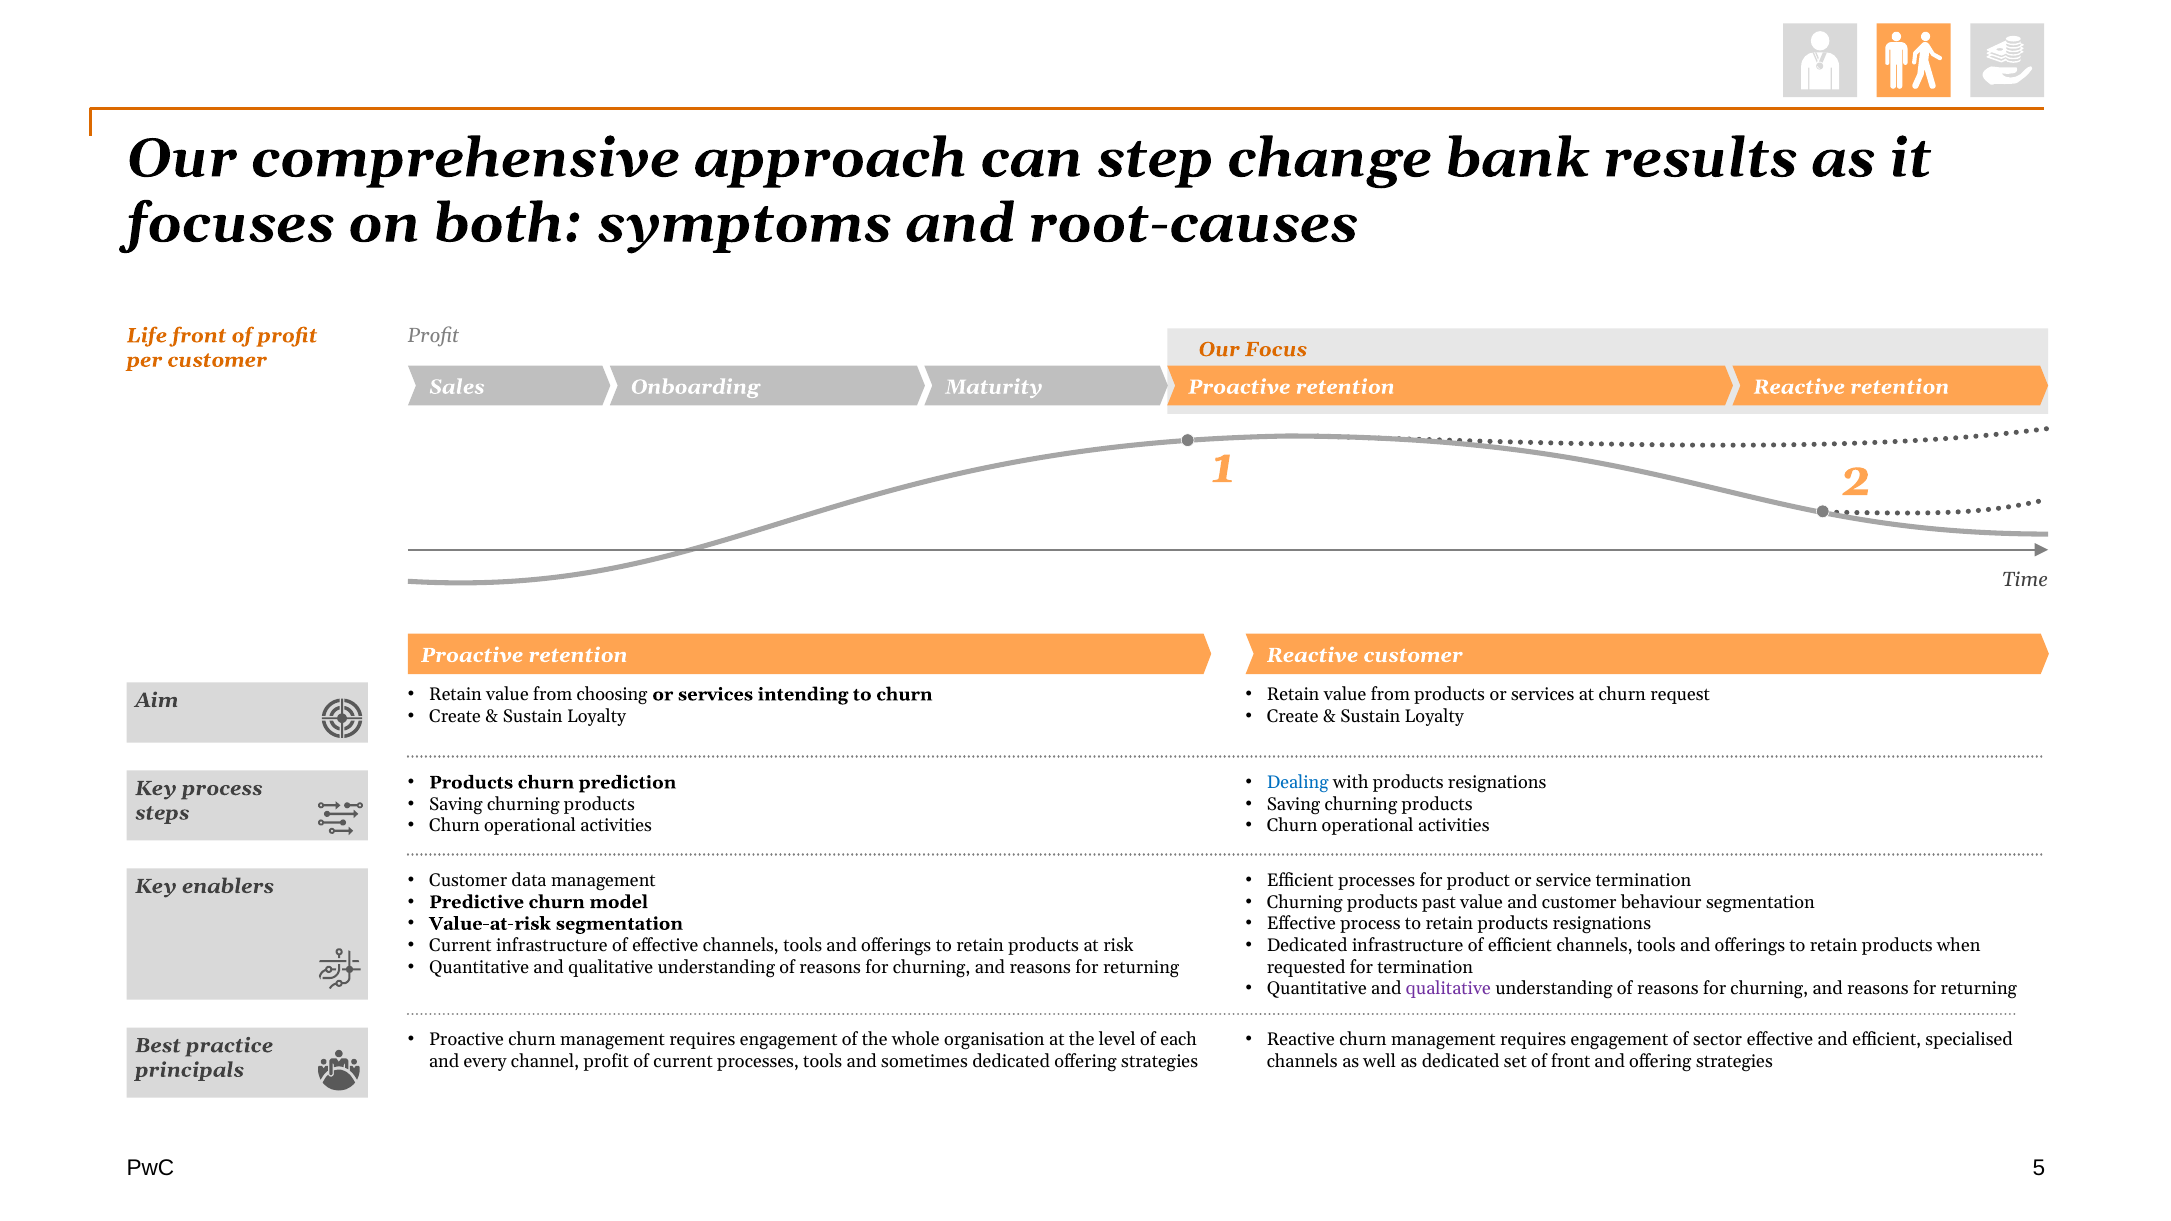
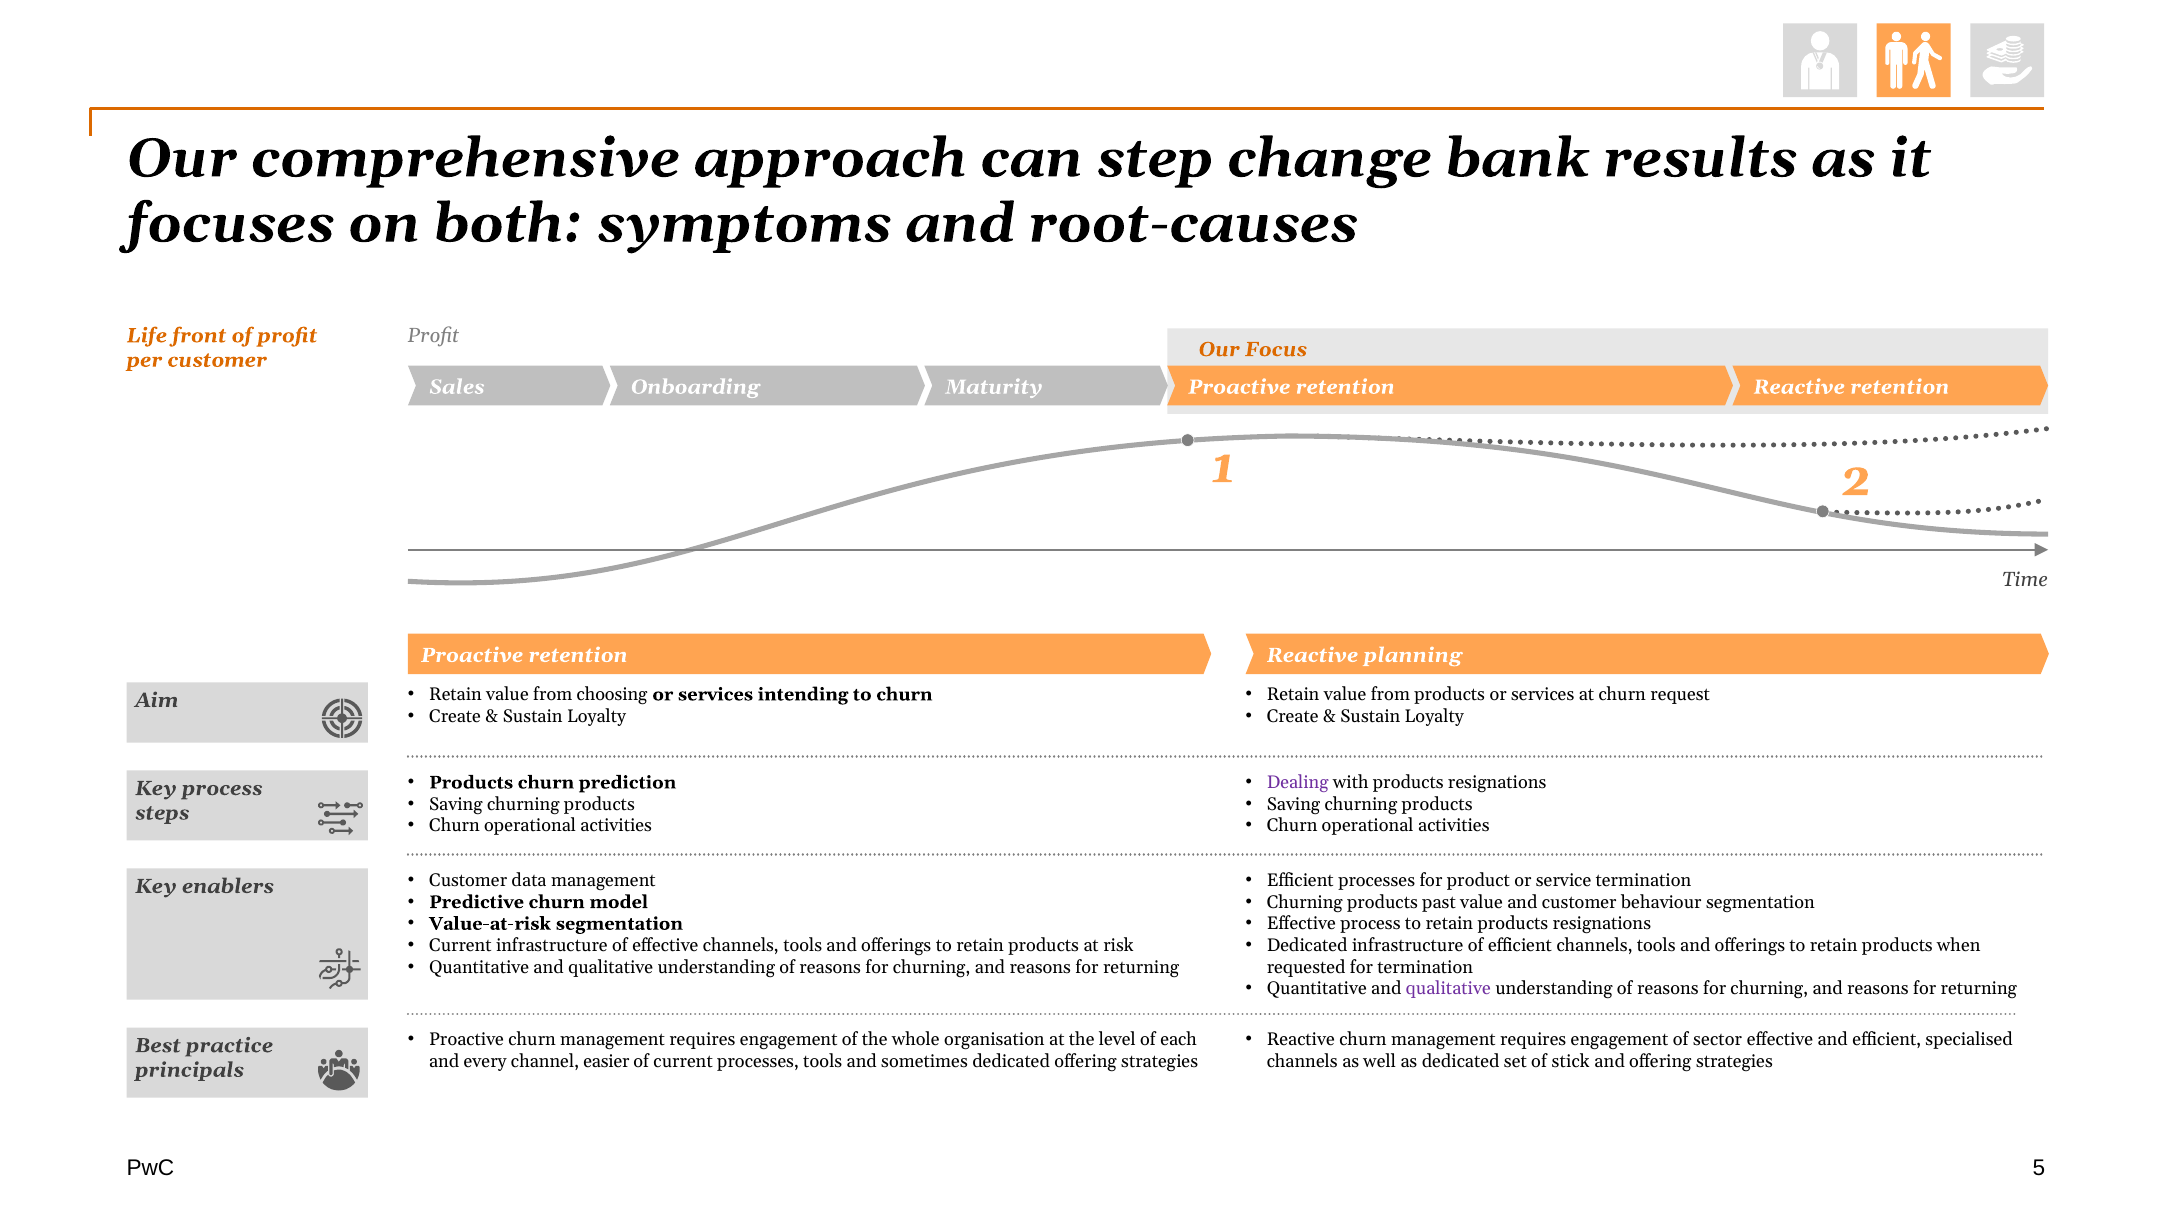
Reactive customer: customer -> planning
Dealing colour: blue -> purple
channel profit: profit -> easier
of front: front -> stick
